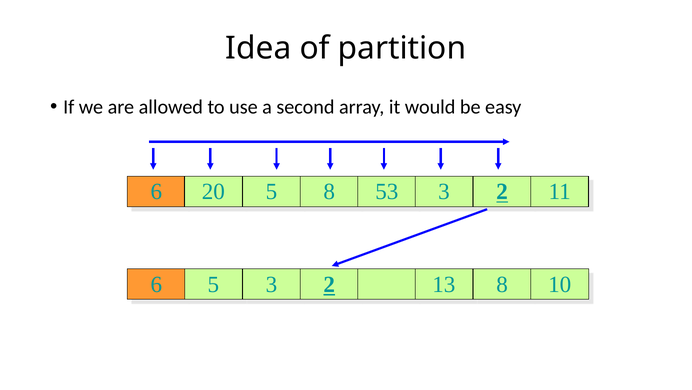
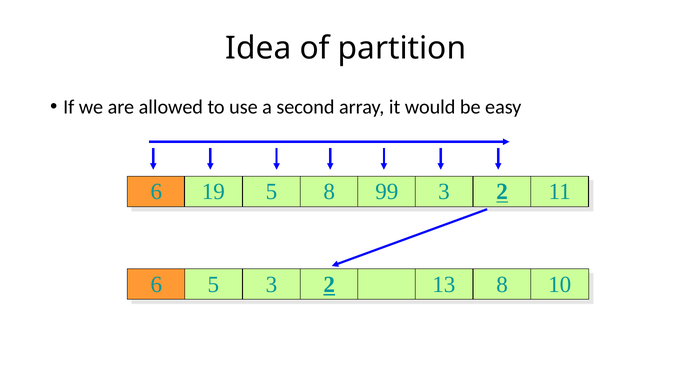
20: 20 -> 19
53: 53 -> 99
